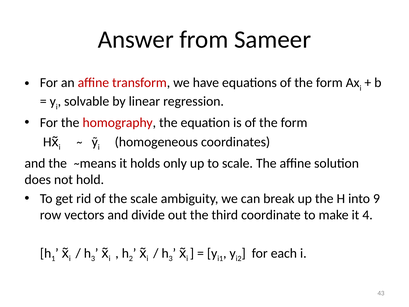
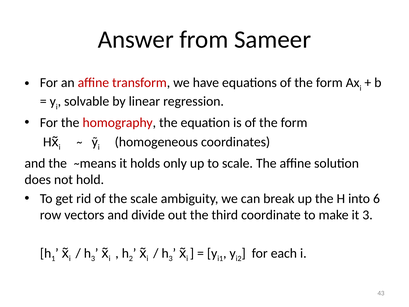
9: 9 -> 6
it 4: 4 -> 3
